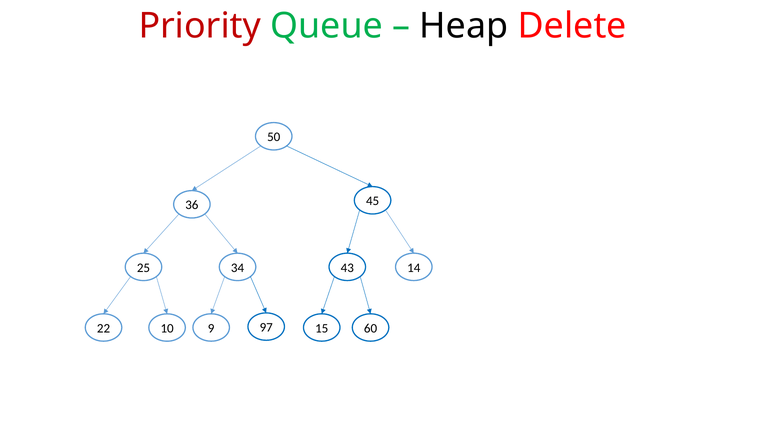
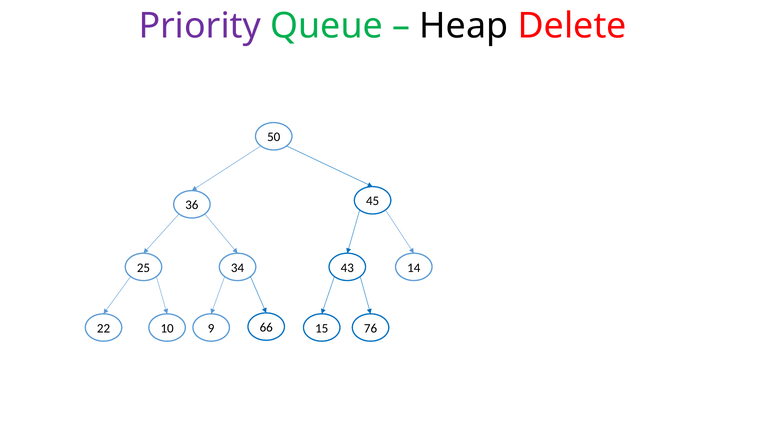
Priority colour: red -> purple
97: 97 -> 66
60: 60 -> 76
